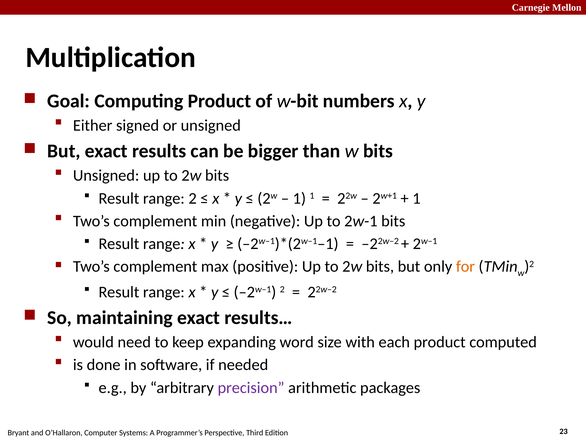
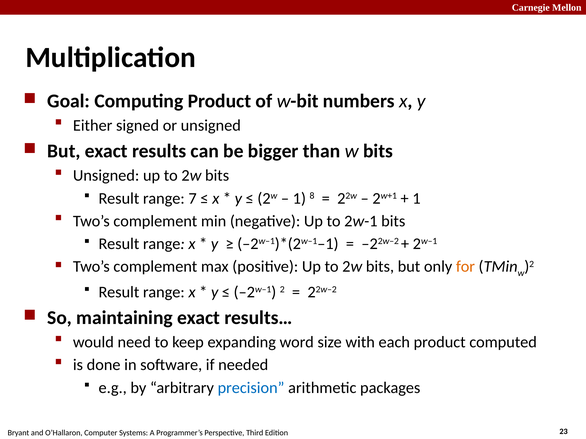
range 2: 2 -> 7
1 1: 1 -> 8
precision colour: purple -> blue
